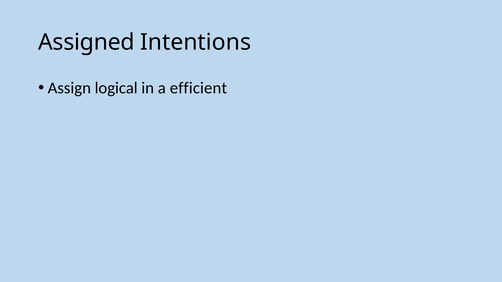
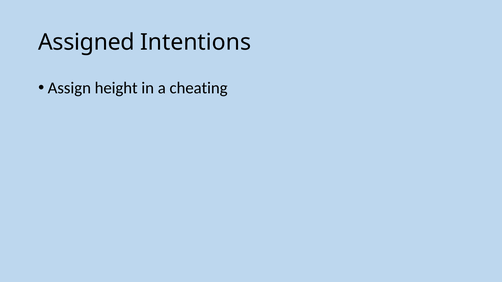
logical: logical -> height
efficient: efficient -> cheating
